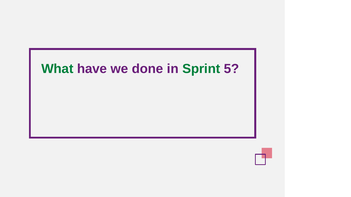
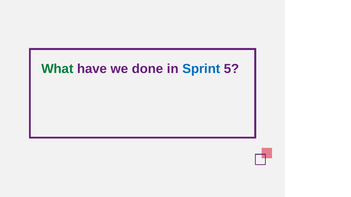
Sprint colour: green -> blue
